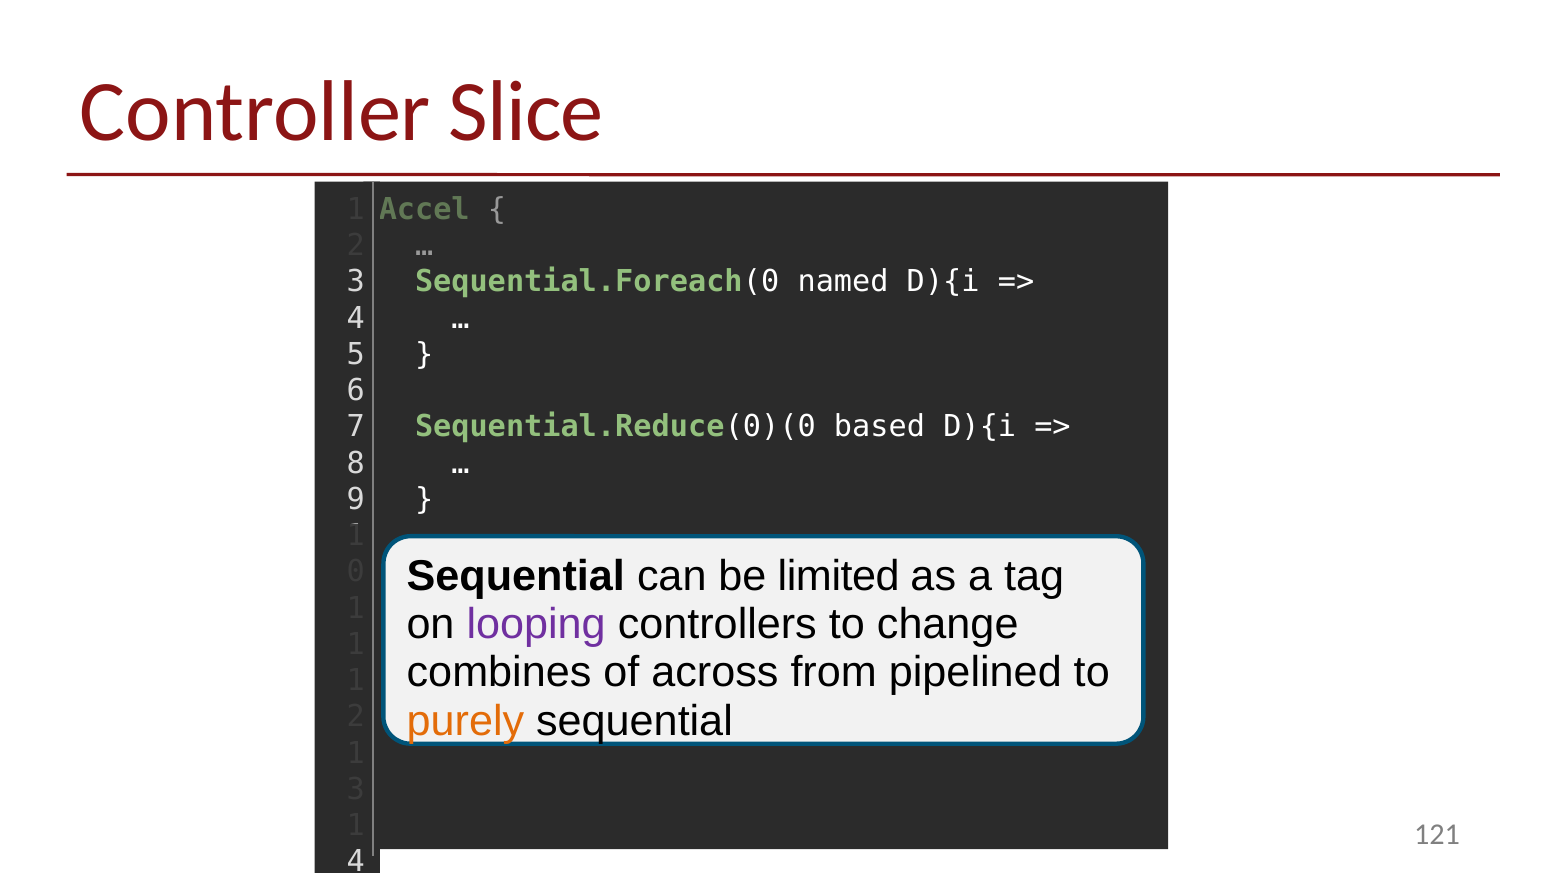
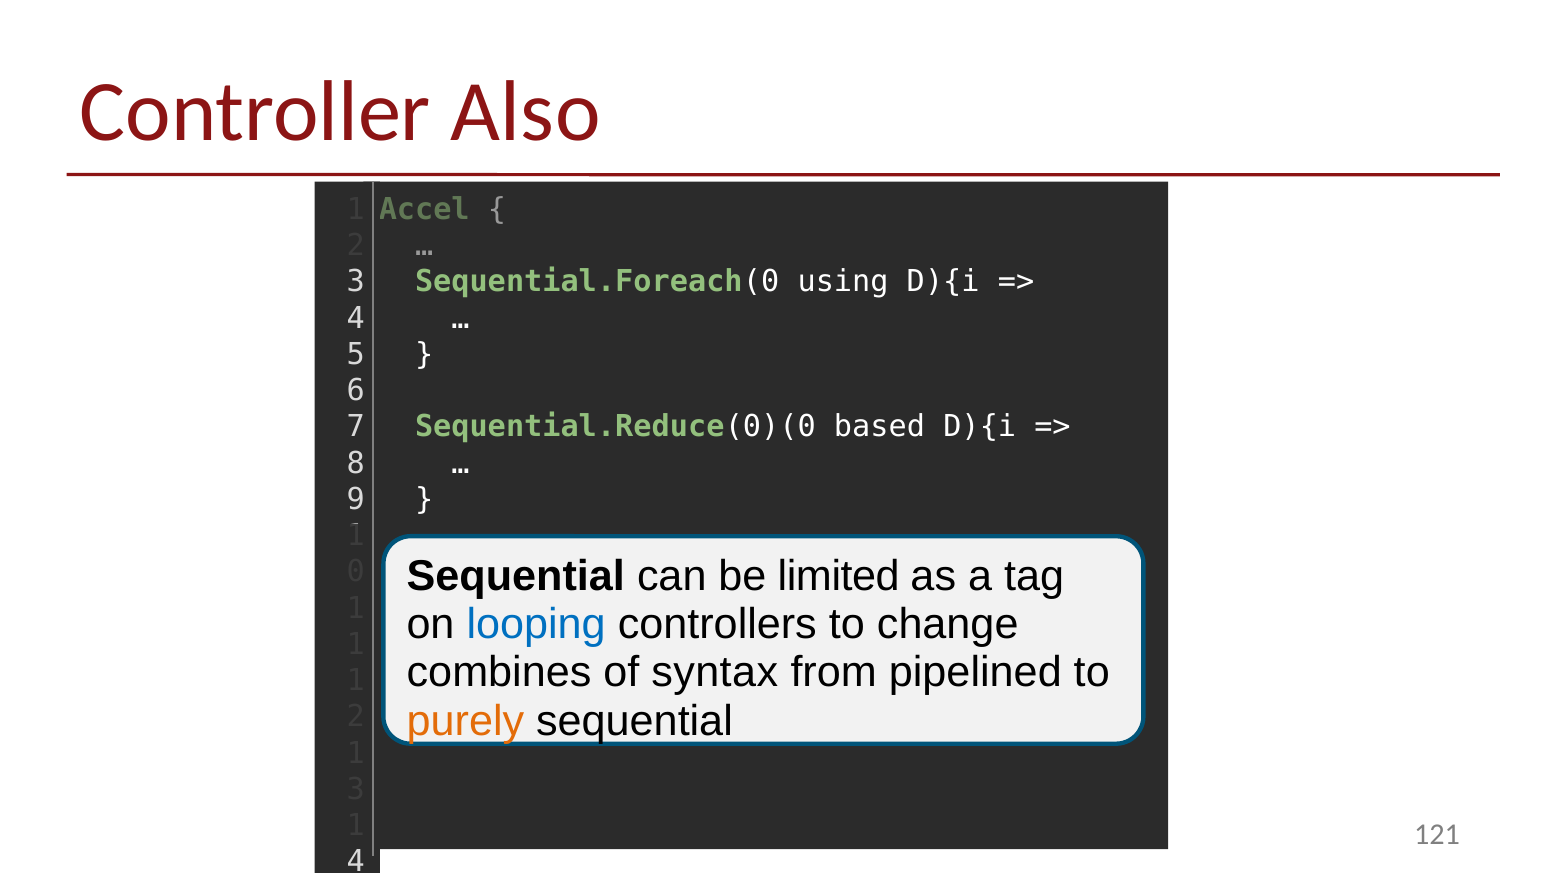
Slice: Slice -> Also
named: named -> using
looping colour: purple -> blue
across: across -> syntax
